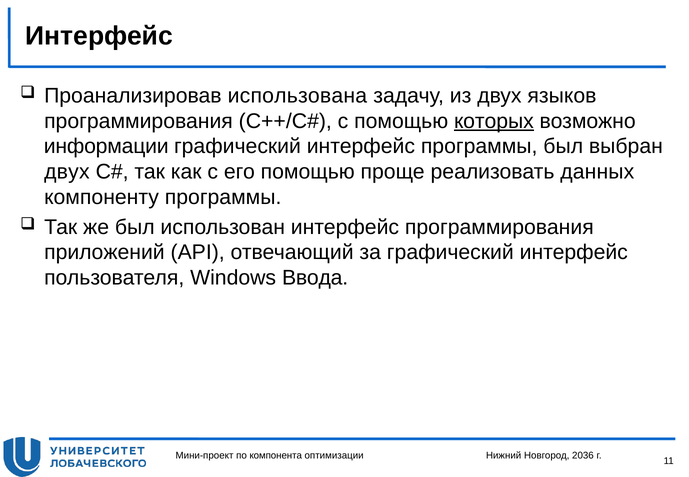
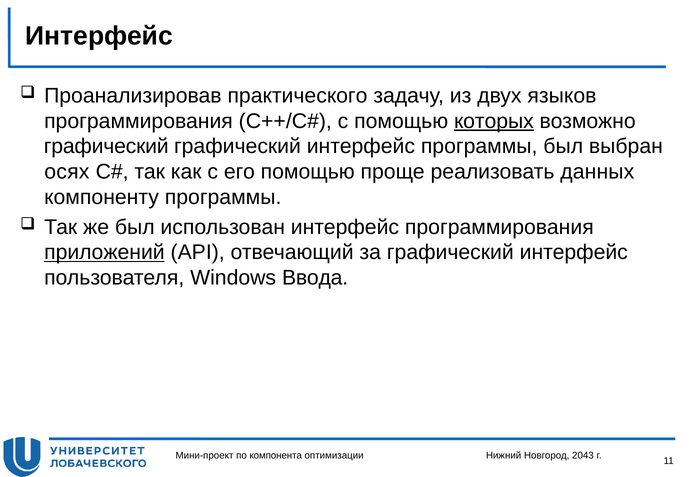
использована: использована -> практического
информации at (106, 146): информации -> графический
двух at (67, 172): двух -> осях
приложений underline: none -> present
2036: 2036 -> 2043
